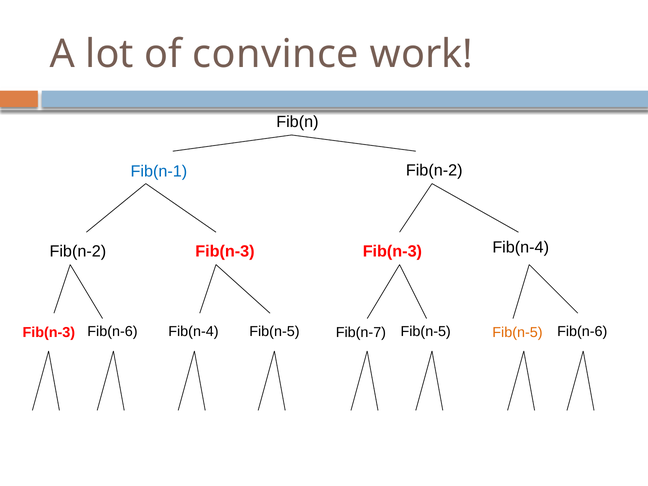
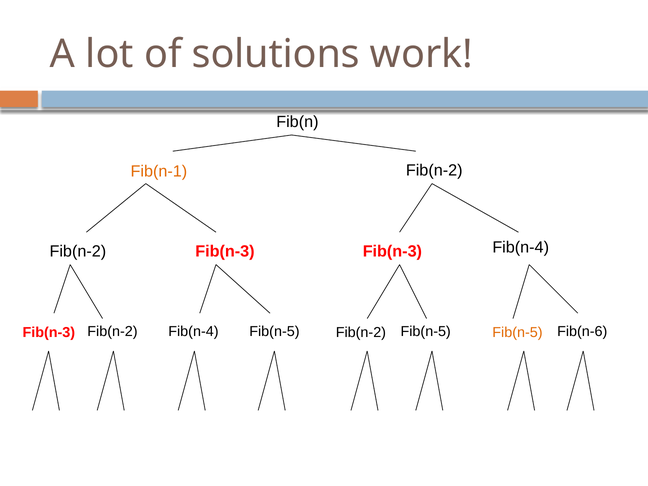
convince: convince -> solutions
Fib(n-1 colour: blue -> orange
Fib(n-3 Fib(n-6: Fib(n-6 -> Fib(n-2
Fib(n-7 at (361, 332): Fib(n-7 -> Fib(n-2
